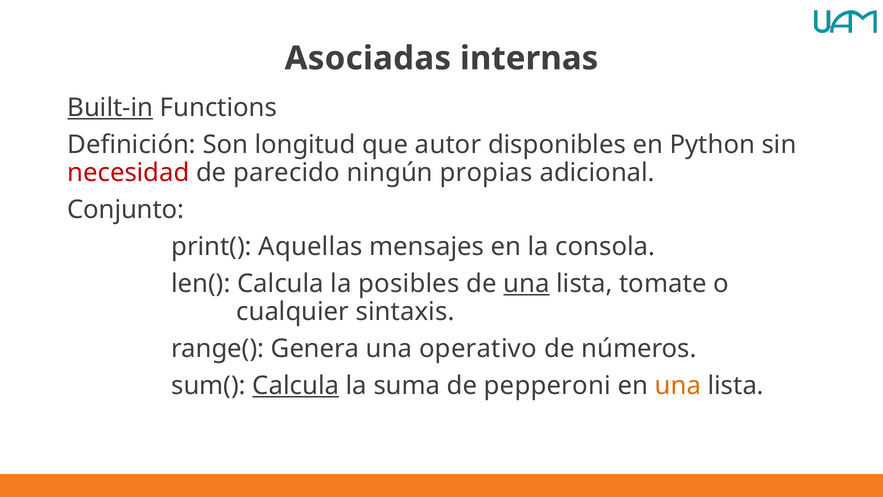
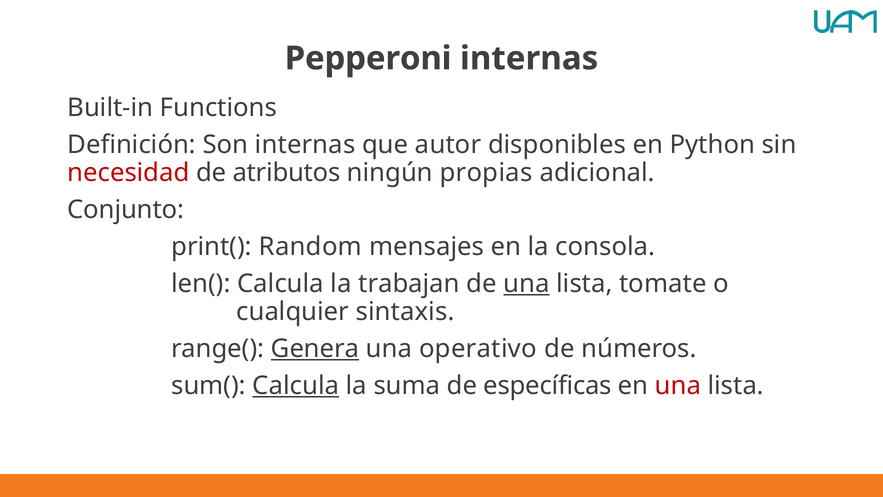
Asociadas: Asociadas -> Pepperoni
Built-in underline: present -> none
Son longitud: longitud -> internas
parecido: parecido -> atributos
Aquellas: Aquellas -> Random
posibles: posibles -> trabajan
Genera underline: none -> present
pepperoni: pepperoni -> específicas
una at (678, 386) colour: orange -> red
